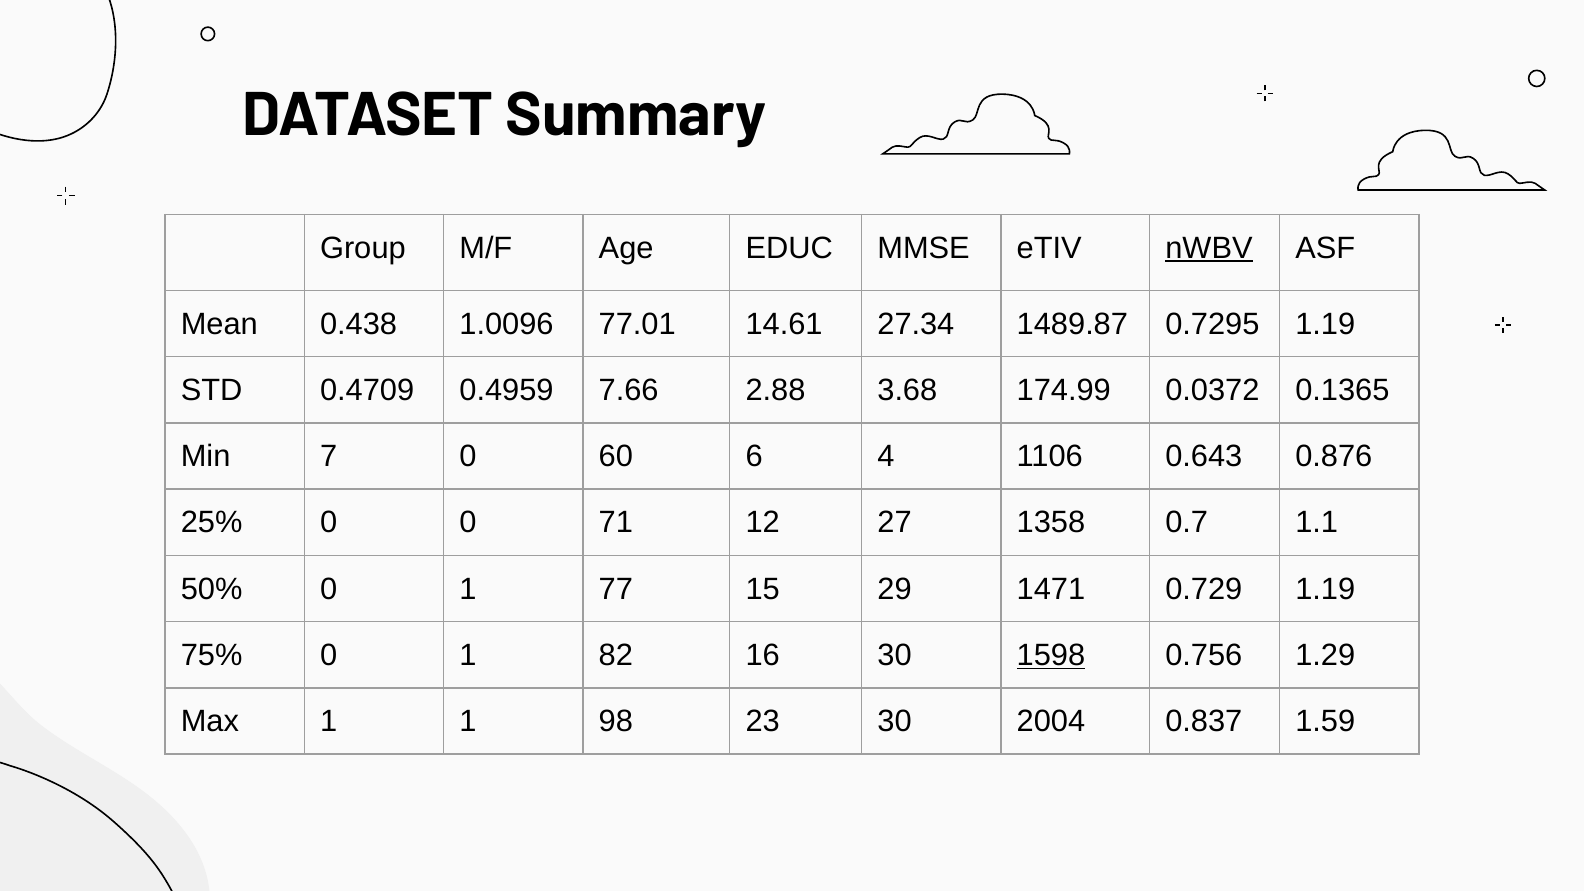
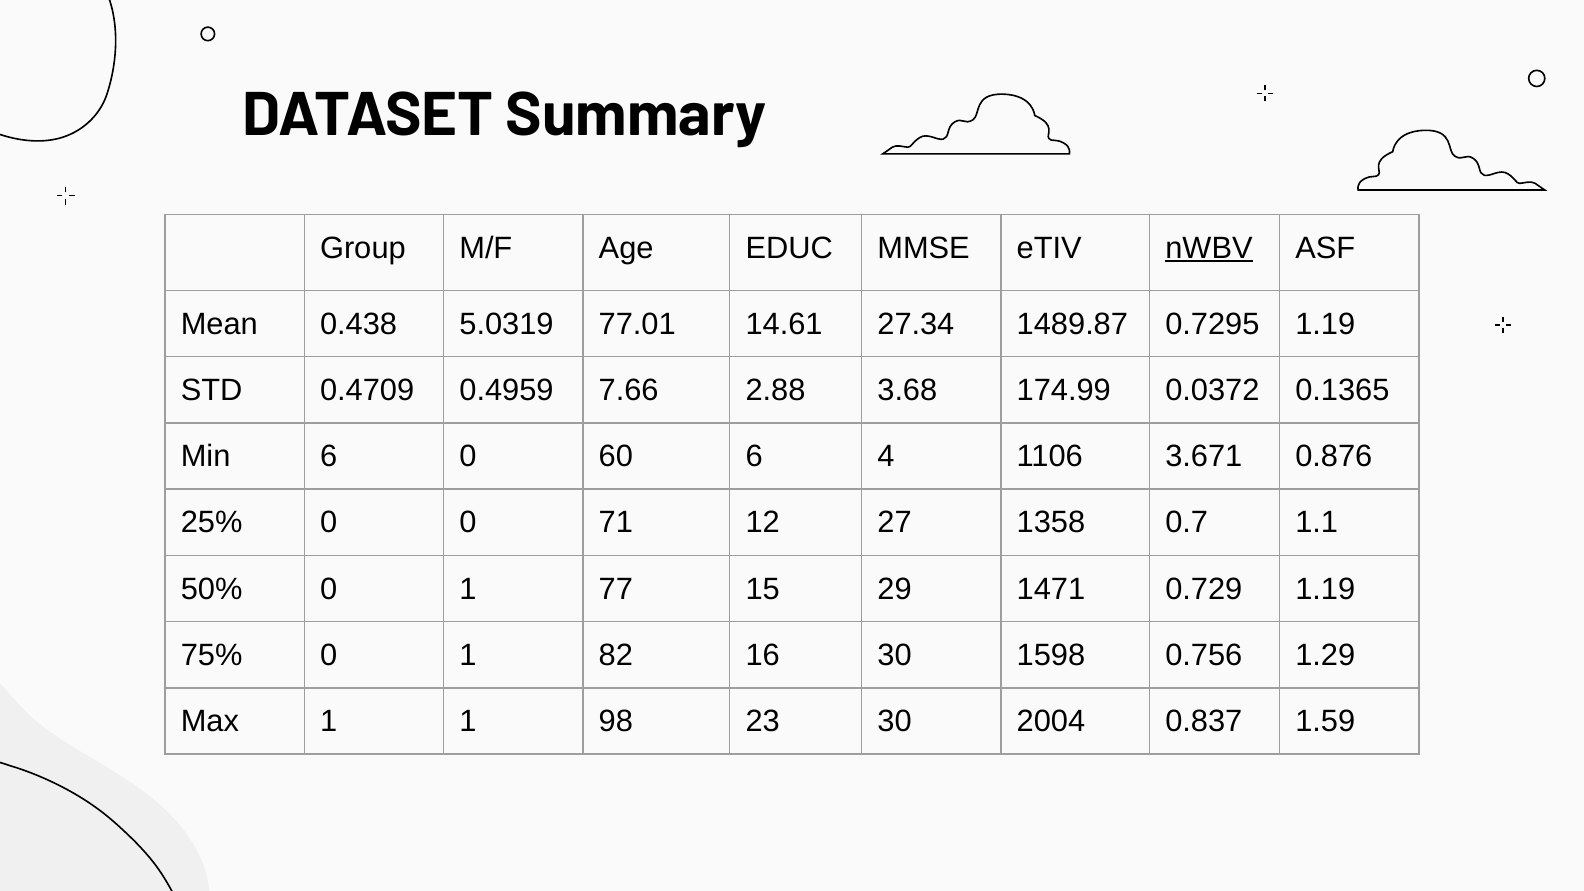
1.0096: 1.0096 -> 5.0319
Min 7: 7 -> 6
0.643: 0.643 -> 3.671
1598 underline: present -> none
